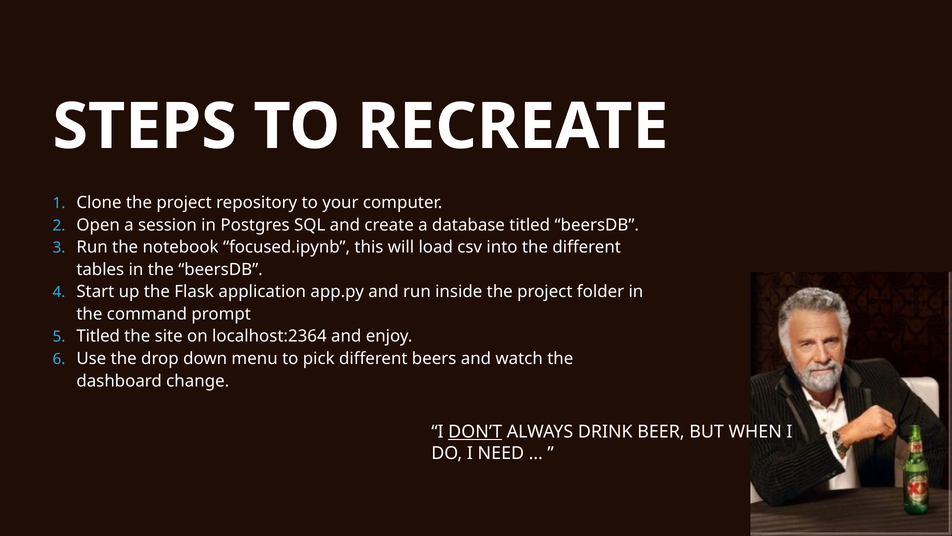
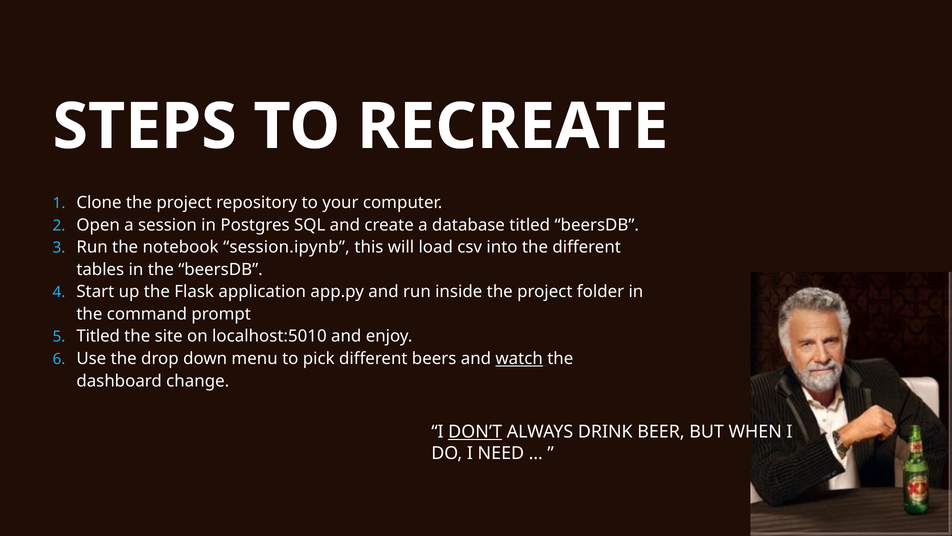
focused.ipynb: focused.ipynb -> session.ipynb
localhost:2364: localhost:2364 -> localhost:5010
watch underline: none -> present
